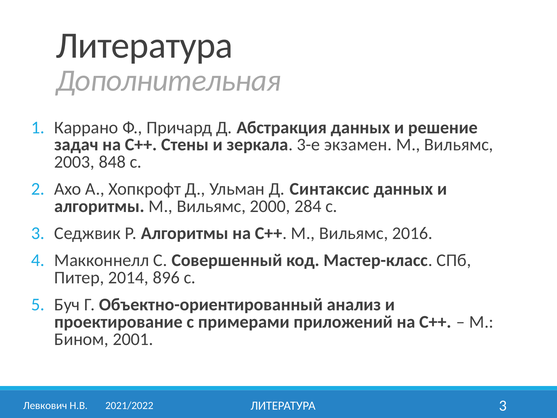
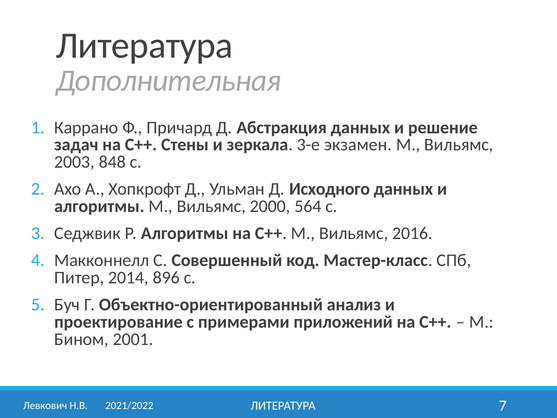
Синтаксис: Синтаксис -> Исходного
284: 284 -> 564
ЛИТЕРАТУРА 3: 3 -> 7
